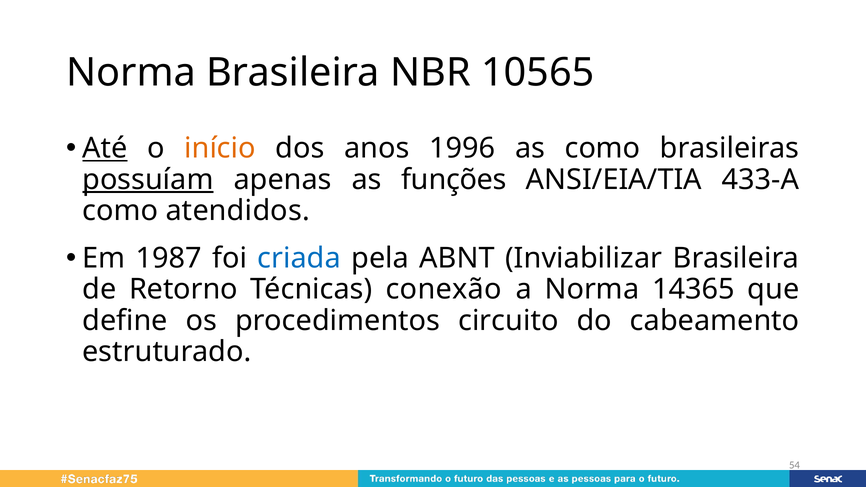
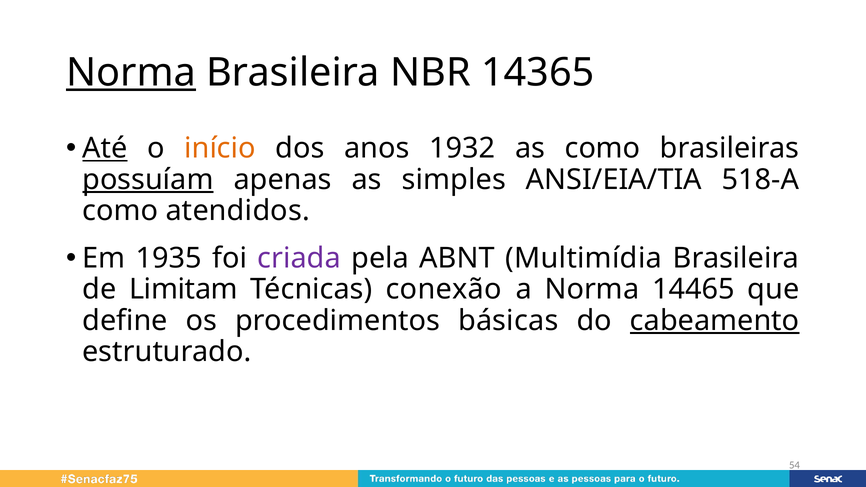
Norma at (131, 73) underline: none -> present
10565: 10565 -> 14365
1996: 1996 -> 1932
funções: funções -> simples
433-A: 433-A -> 518-A
1987: 1987 -> 1935
criada colour: blue -> purple
Inviabilizar: Inviabilizar -> Multimídia
Retorno: Retorno -> Limitam
14365: 14365 -> 14465
circuito: circuito -> básicas
cabeamento underline: none -> present
